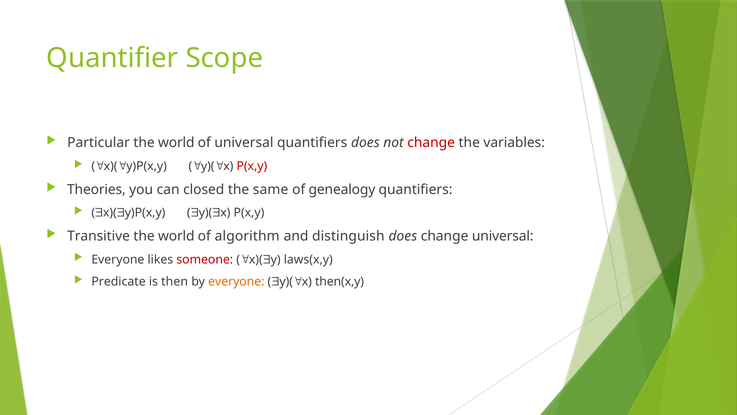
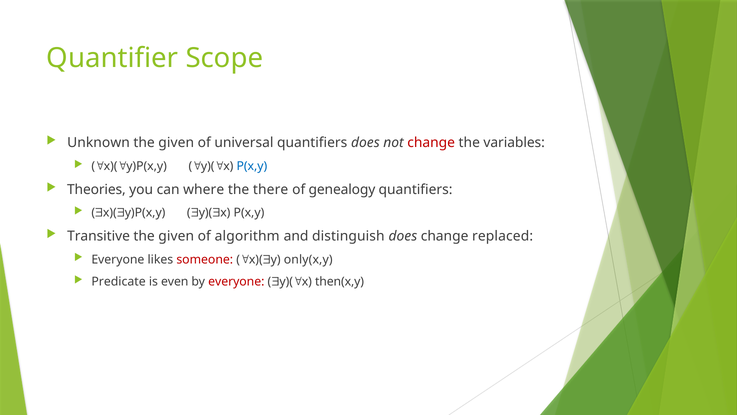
Particular: Particular -> Unknown
world at (176, 143): world -> given
P(x,y at (252, 166) colour: red -> blue
closed: closed -> where
same: same -> there
world at (176, 236): world -> given
change universal: universal -> replaced
laws(x,y: laws(x,y -> only(x,y
then: then -> even
everyone at (236, 282) colour: orange -> red
